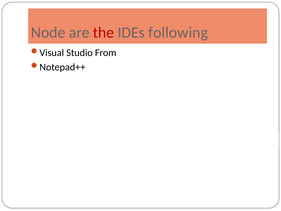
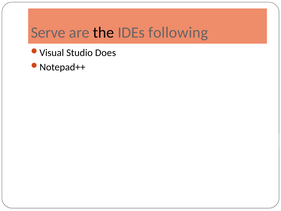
Node: Node -> Serve
the colour: red -> black
From: From -> Does
